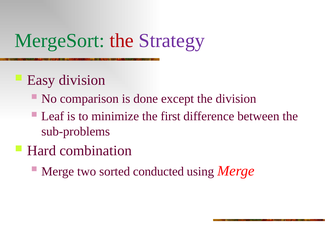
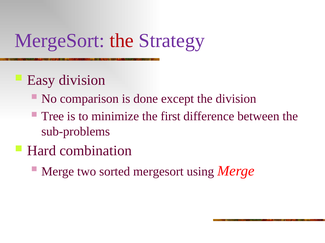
MergeSort at (60, 41) colour: green -> purple
Leaf: Leaf -> Tree
sorted conducted: conducted -> mergesort
